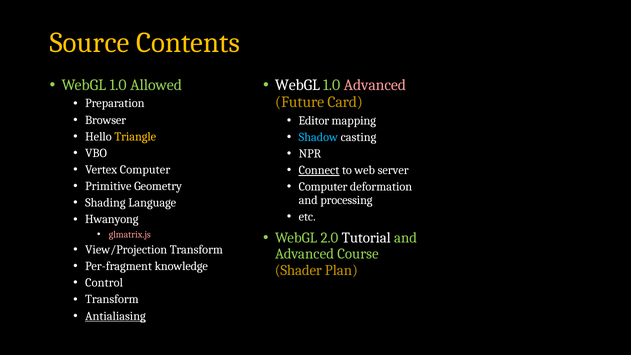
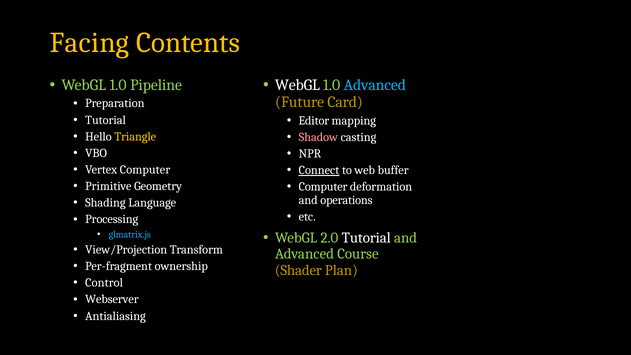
Source: Source -> Facing
Allowed: Allowed -> Pipeline
Advanced at (375, 85) colour: pink -> light blue
Browser at (106, 120): Browser -> Tutorial
Shadow colour: light blue -> pink
server: server -> buffer
processing: processing -> operations
Hwanyong: Hwanyong -> Processing
glmatrix.js colour: pink -> light blue
knowledge: knowledge -> ownership
Transform at (112, 299): Transform -> Webserver
Antialiasing underline: present -> none
